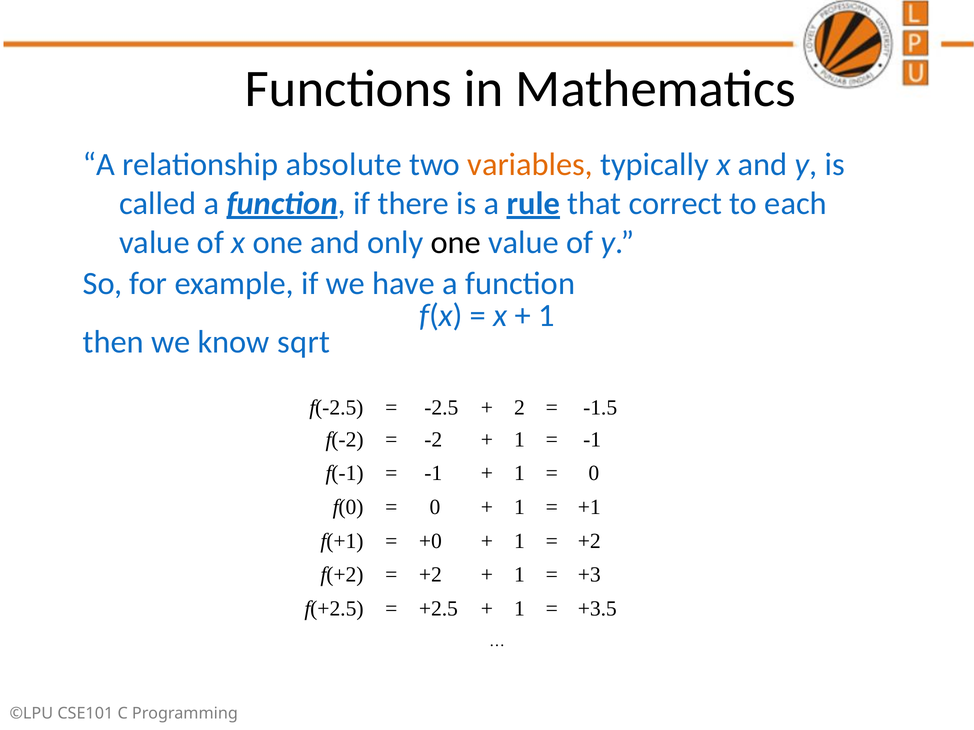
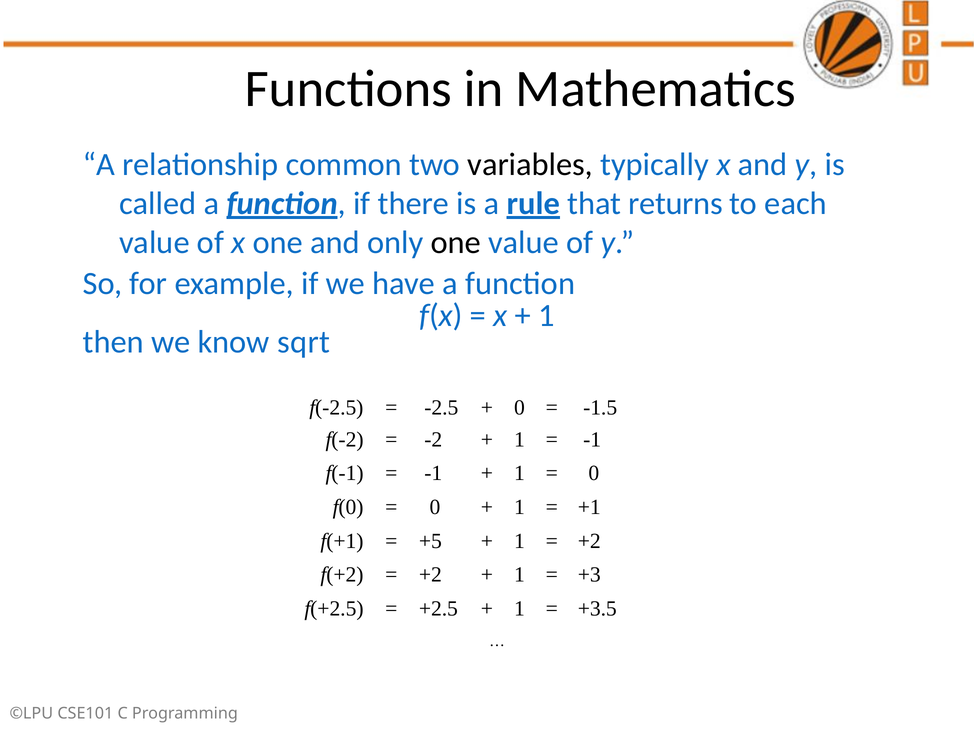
absolute: absolute -> common
variables colour: orange -> black
correct: correct -> returns
2 at (519, 408): 2 -> 0
+0: +0 -> +5
